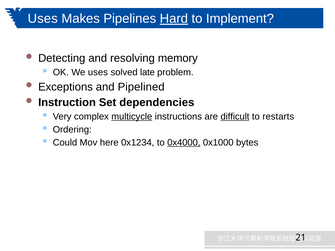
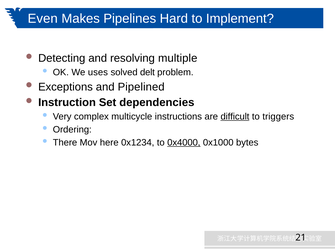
Uses at (43, 19): Uses -> Even
Hard underline: present -> none
memory: memory -> multiple
late: late -> delt
multicycle underline: present -> none
restarts: restarts -> triggers
Could: Could -> There
